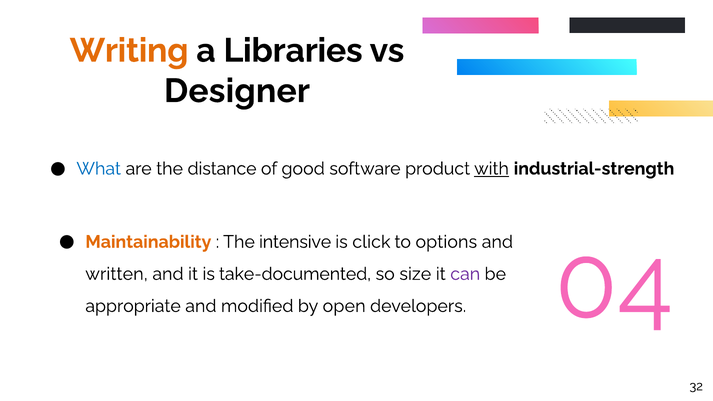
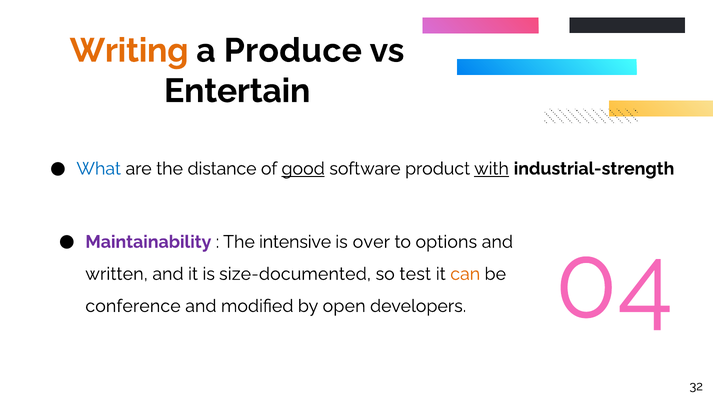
Libraries: Libraries -> Produce
Designer: Designer -> Entertain
good underline: none -> present
Maintainability colour: orange -> purple
click: click -> over
take-documented: take-documented -> size-documented
size: size -> test
can colour: purple -> orange
appropriate: appropriate -> conference
